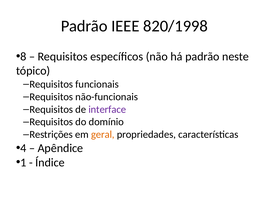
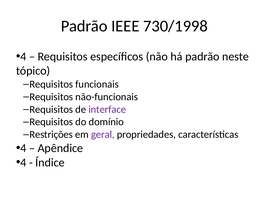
820/1998: 820/1998 -> 730/1998
8 at (23, 56): 8 -> 4
geral colour: orange -> purple
1 at (23, 162): 1 -> 4
